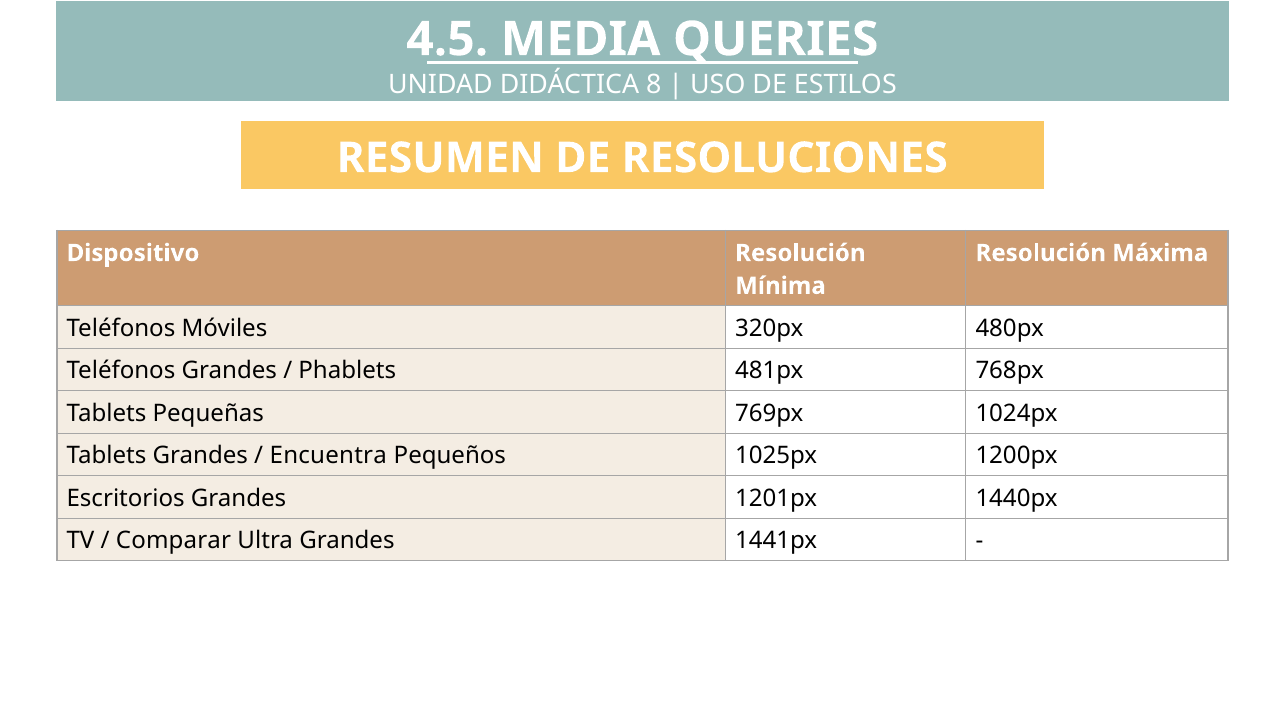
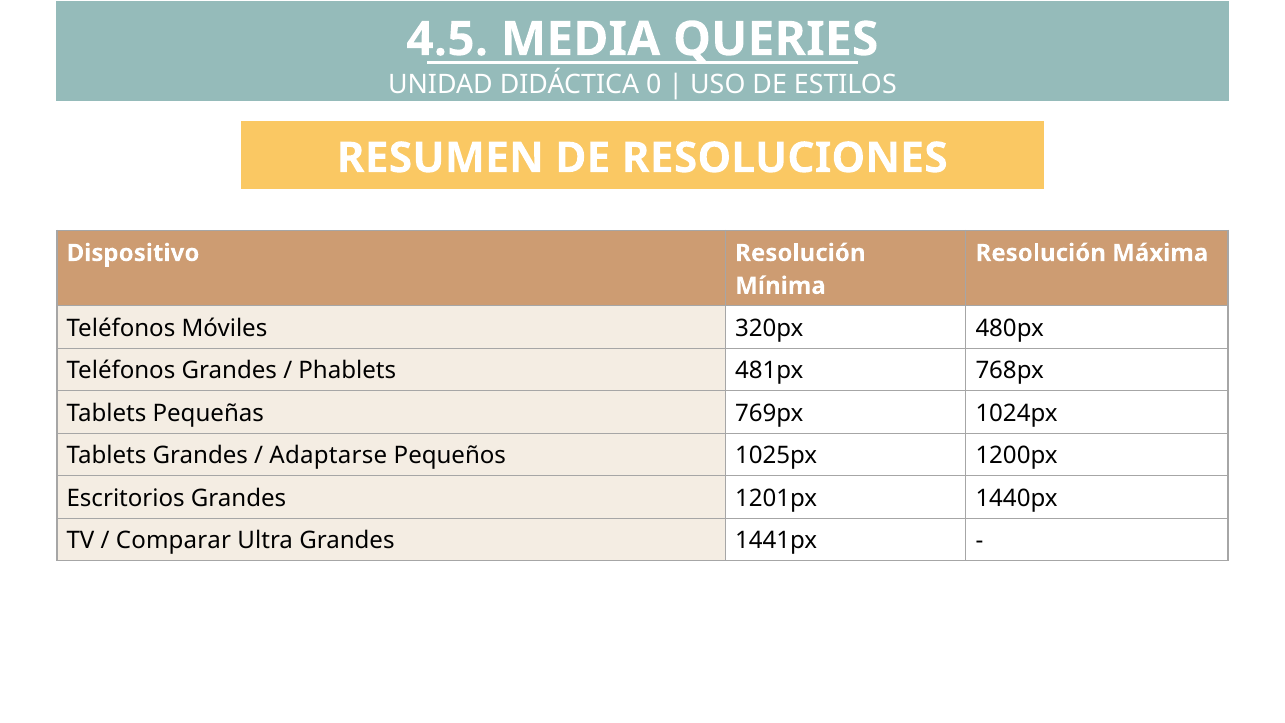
8: 8 -> 0
Encuentra: Encuentra -> Adaptarse
